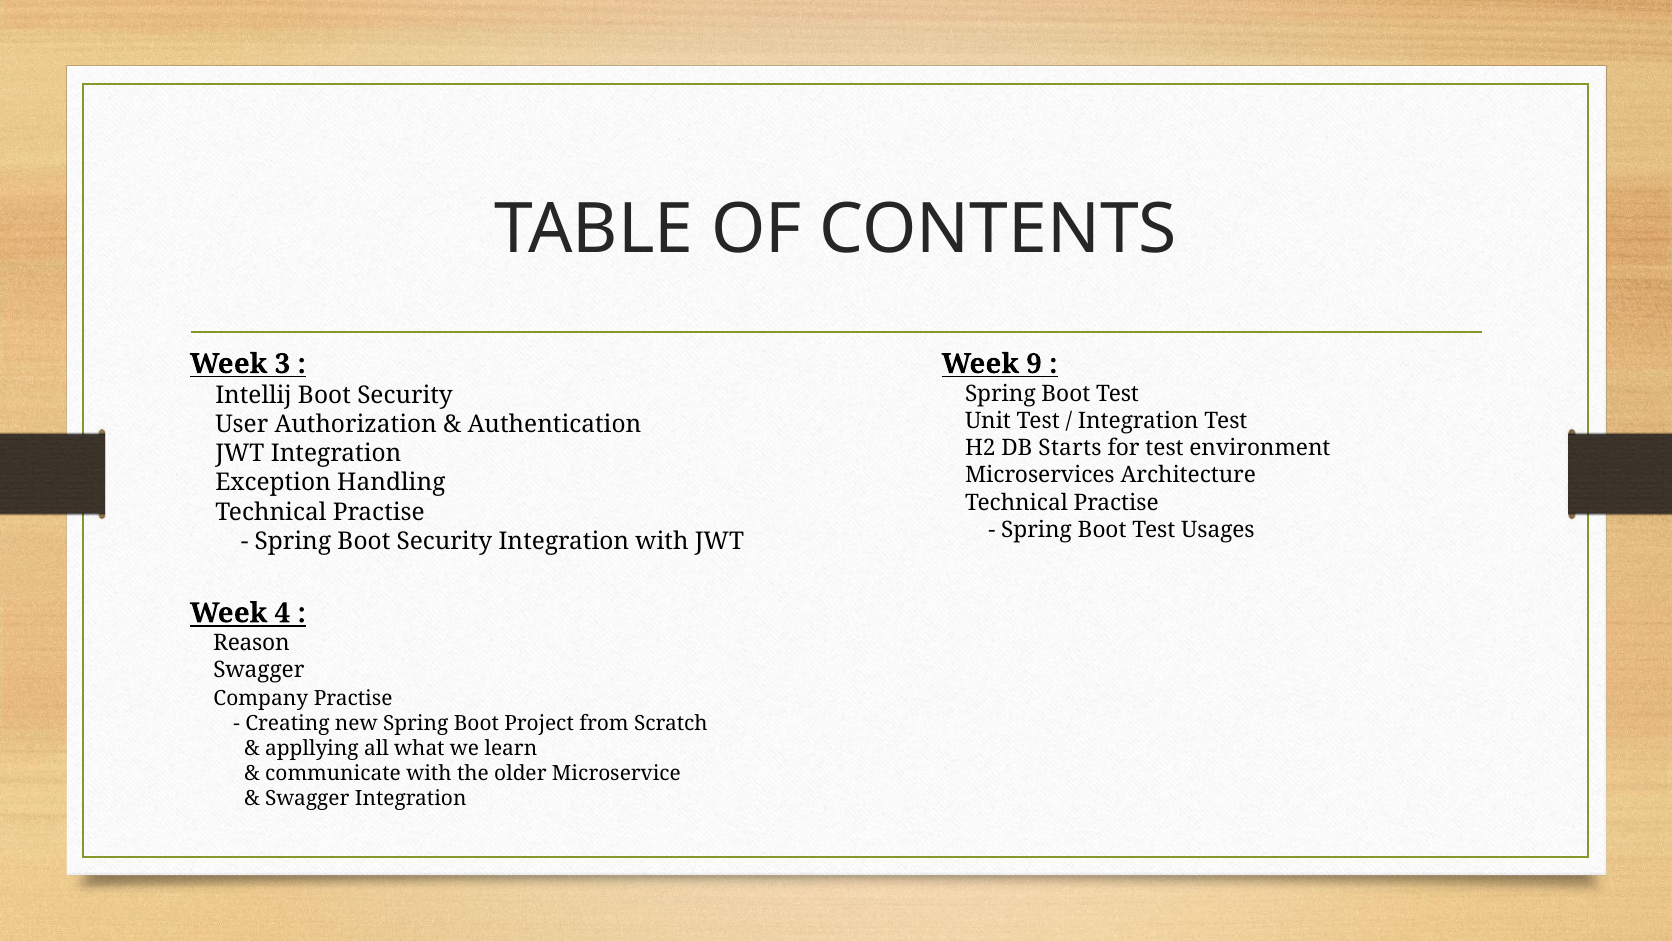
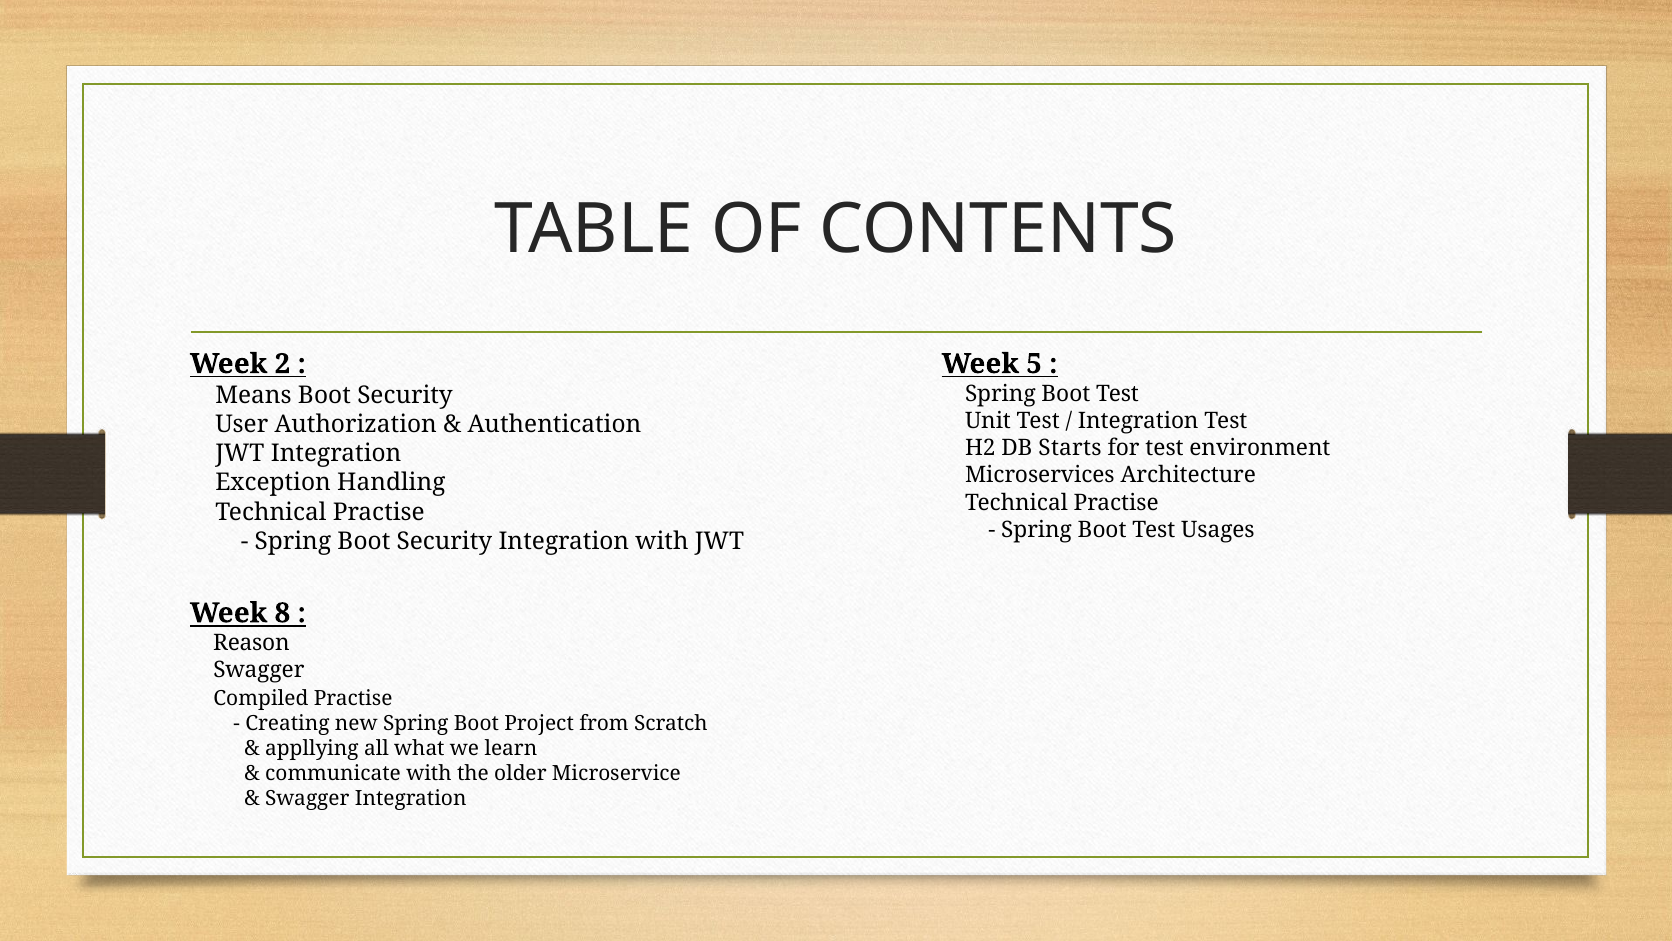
9: 9 -> 5
3: 3 -> 2
Intellij: Intellij -> Means
4: 4 -> 8
Company: Company -> Compiled
